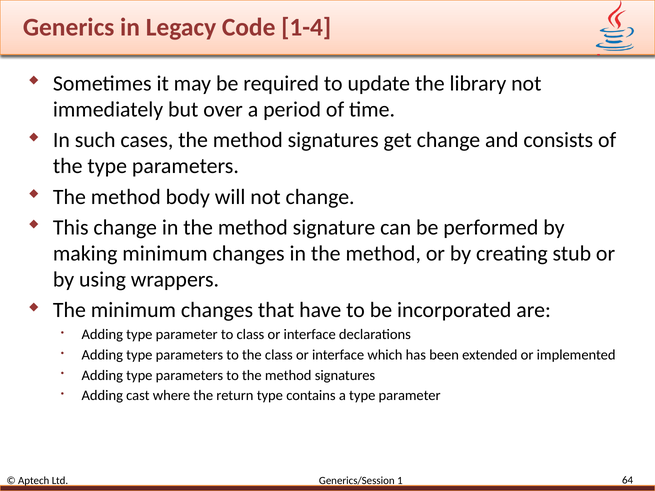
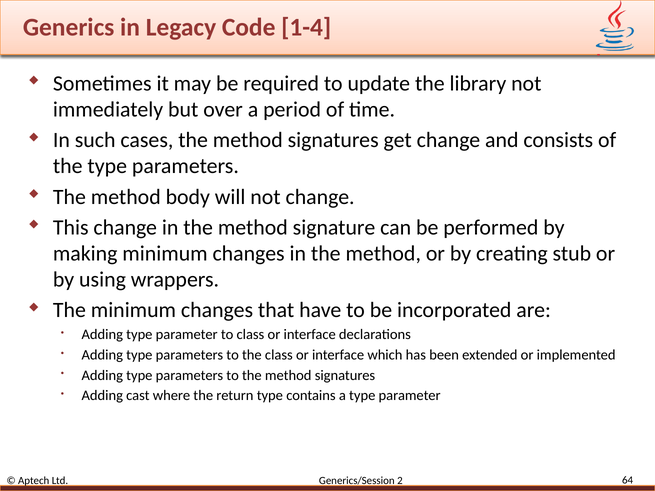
1: 1 -> 2
